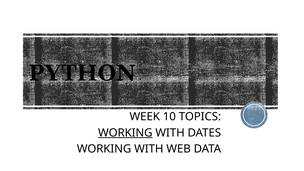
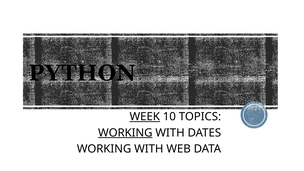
WEEK underline: none -> present
